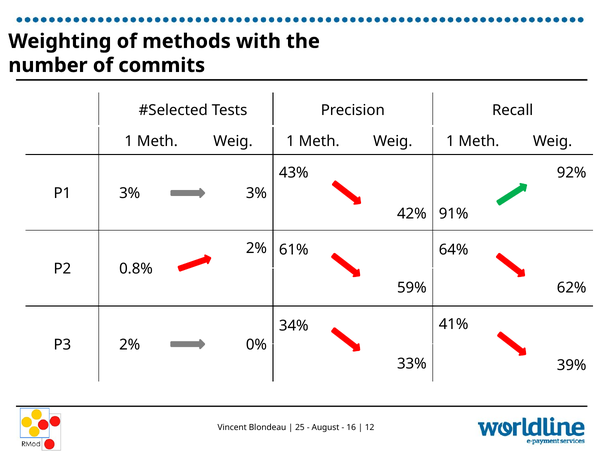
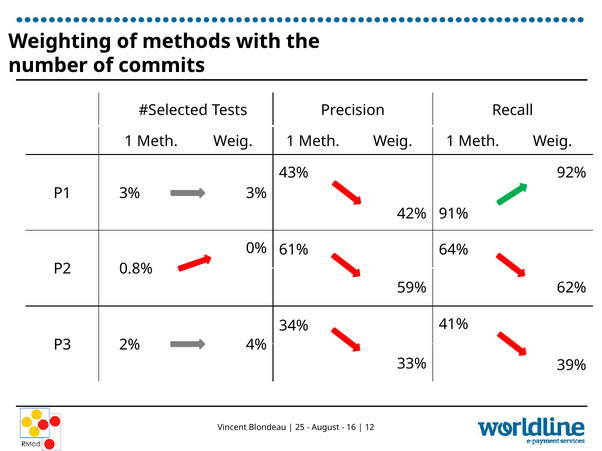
2% at (256, 249): 2% -> 0%
0%: 0% -> 4%
